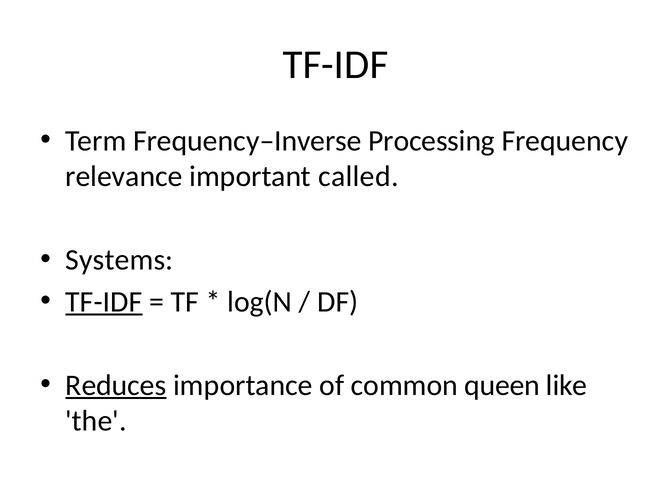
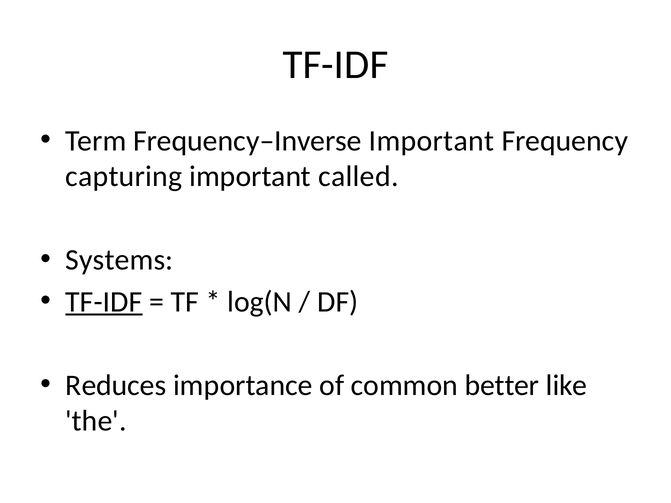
Frequency–Inverse Processing: Processing -> Important
relevance: relevance -> capturing
Reduces underline: present -> none
queen: queen -> better
